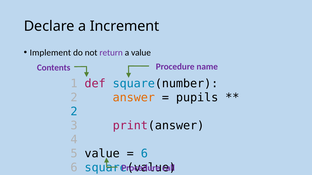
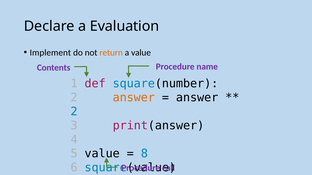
Increment: Increment -> Evaluation
return colour: purple -> orange
pupils at (197, 98): pupils -> answer
6 at (144, 154): 6 -> 8
